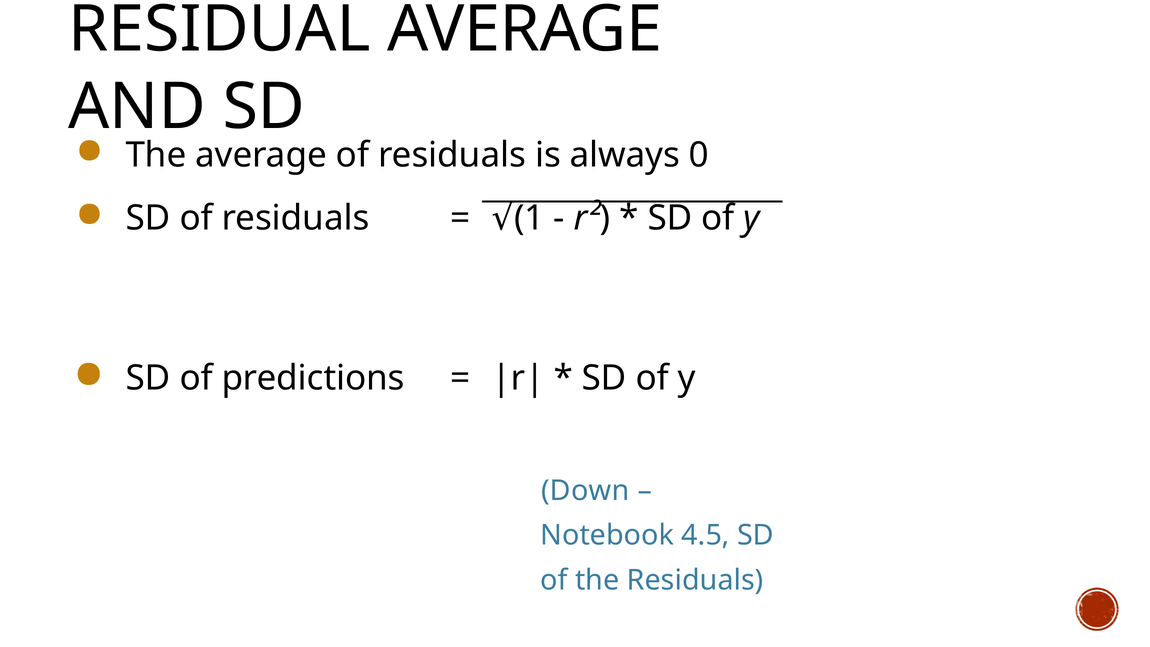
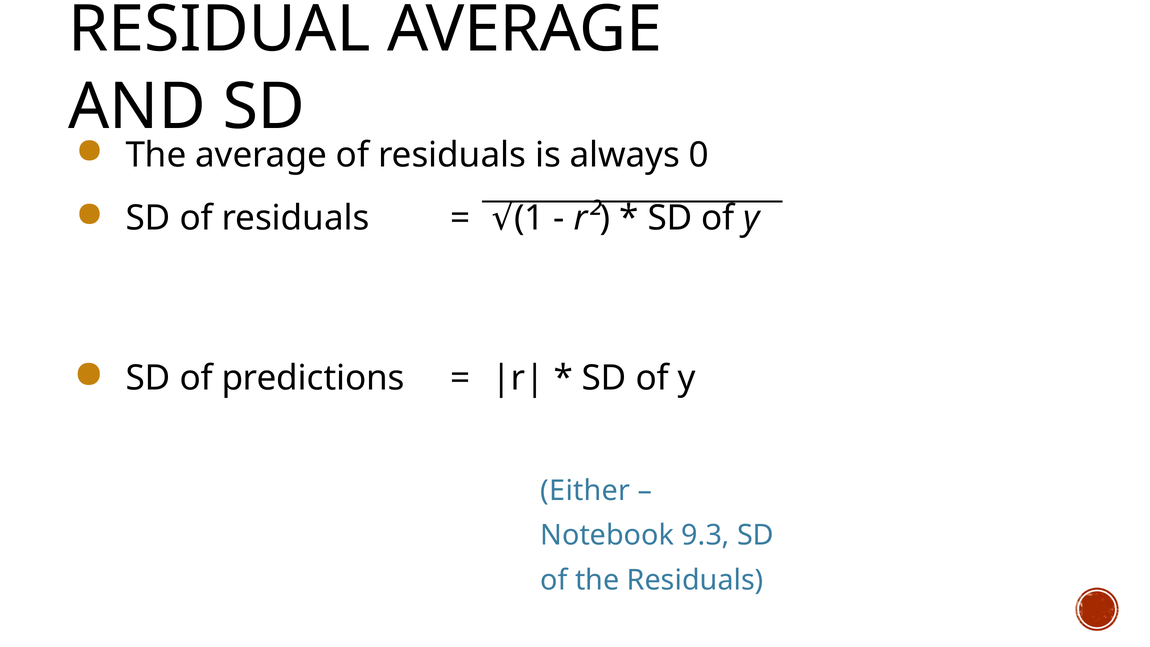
Down: Down -> Either
4.5: 4.5 -> 9.3
